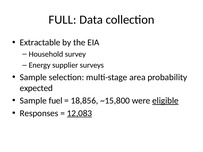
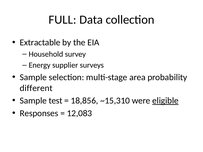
expected: expected -> different
fuel: fuel -> test
~15,800: ~15,800 -> ~15,310
12,083 underline: present -> none
